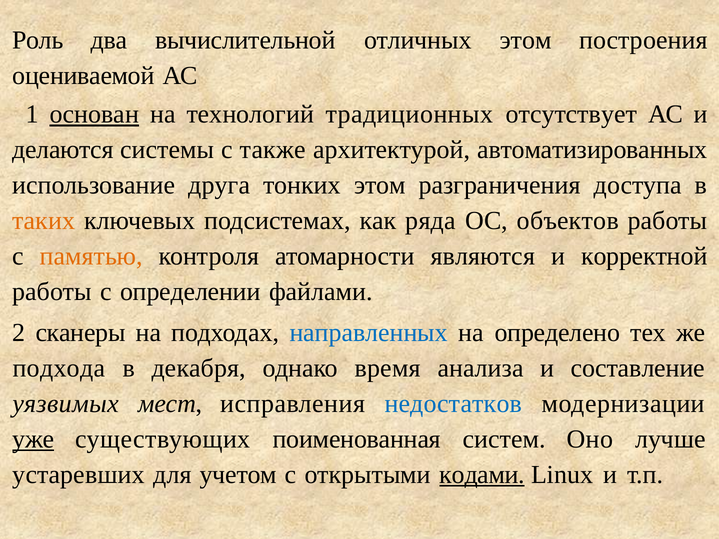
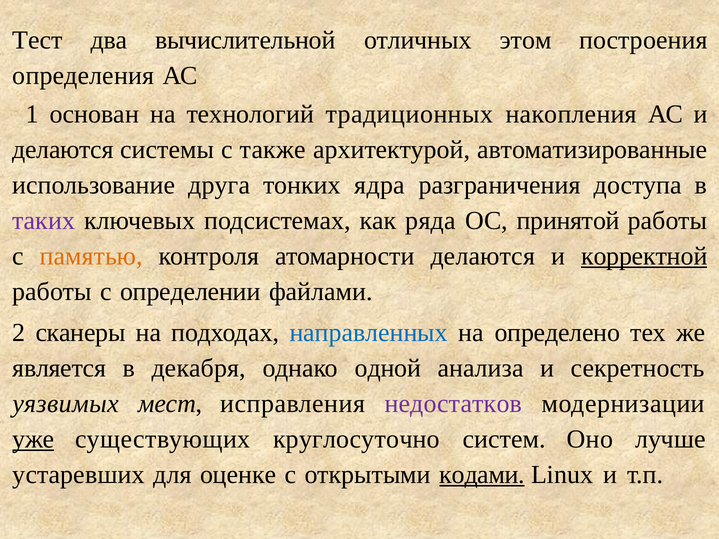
Роль: Роль -> Тест
оцениваемой: оцениваемой -> определения
основан underline: present -> none
отсутствует: отсутствует -> накопления
автоматизированных: автоматизированных -> автоматизированные
тонких этом: этом -> ядра
таких colour: orange -> purple
объектов: объектов -> принятой
атомарности являются: являются -> делаются
корректной underline: none -> present
подхода: подхода -> является
время: время -> одной
составление: составление -> секретность
недостатков colour: blue -> purple
поименованная: поименованная -> круглосуточно
учетом: учетом -> оценке
